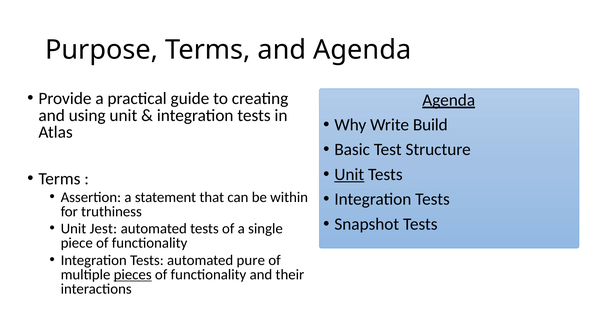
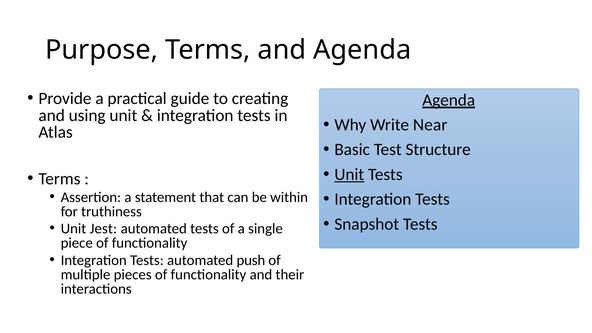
Build: Build -> Near
pure: pure -> push
pieces underline: present -> none
